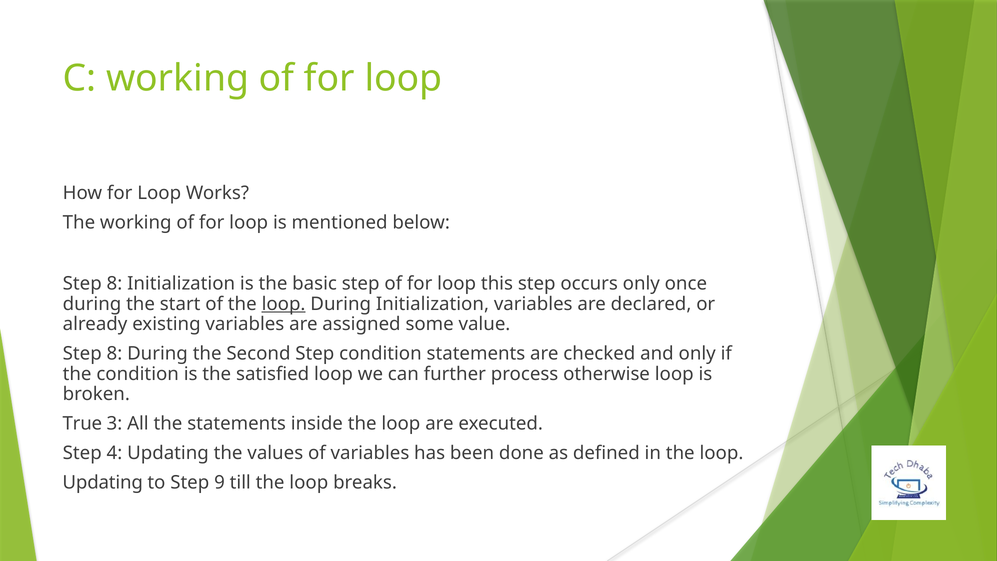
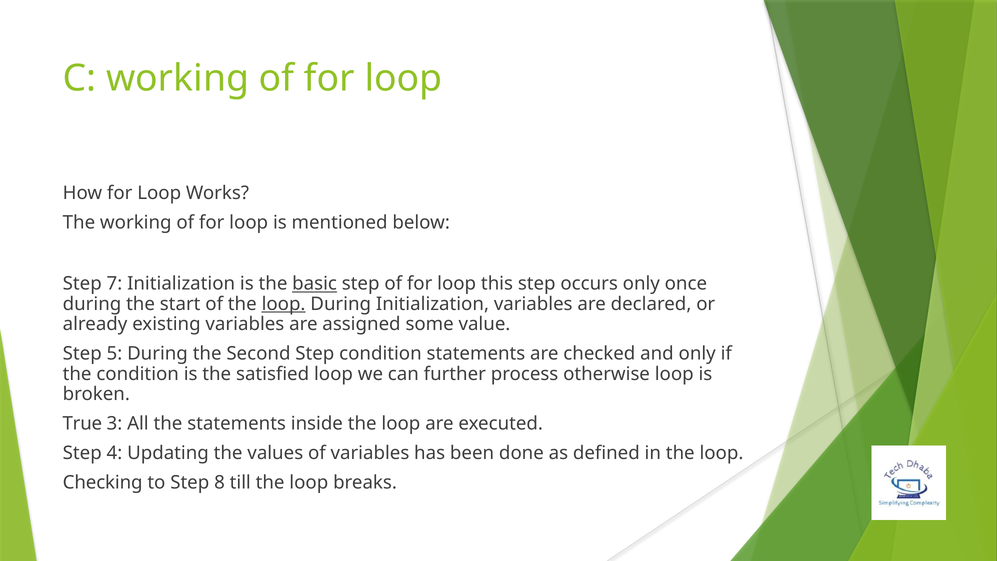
8 at (114, 284): 8 -> 7
basic underline: none -> present
8 at (114, 354): 8 -> 5
Updating at (103, 483): Updating -> Checking
9: 9 -> 8
